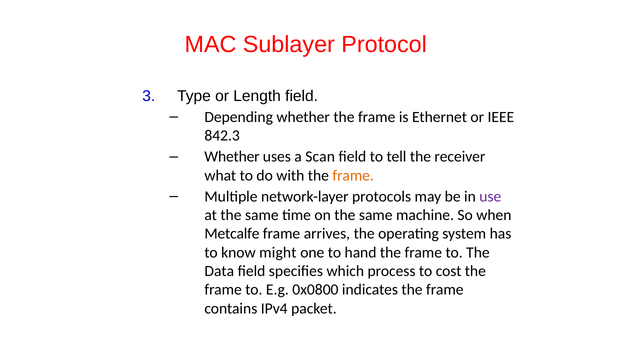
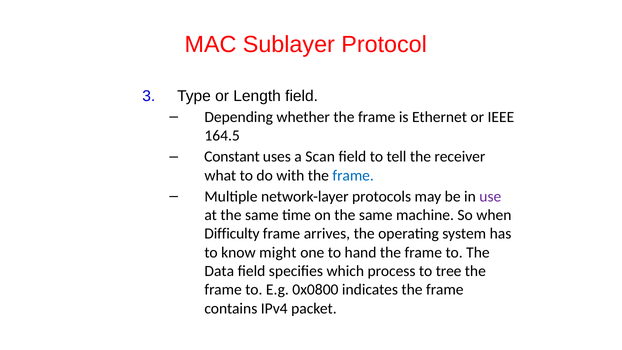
842.3: 842.3 -> 164.5
Whether at (232, 157): Whether -> Constant
frame at (353, 175) colour: orange -> blue
Metcalfe: Metcalfe -> Difficulty
cost: cost -> tree
